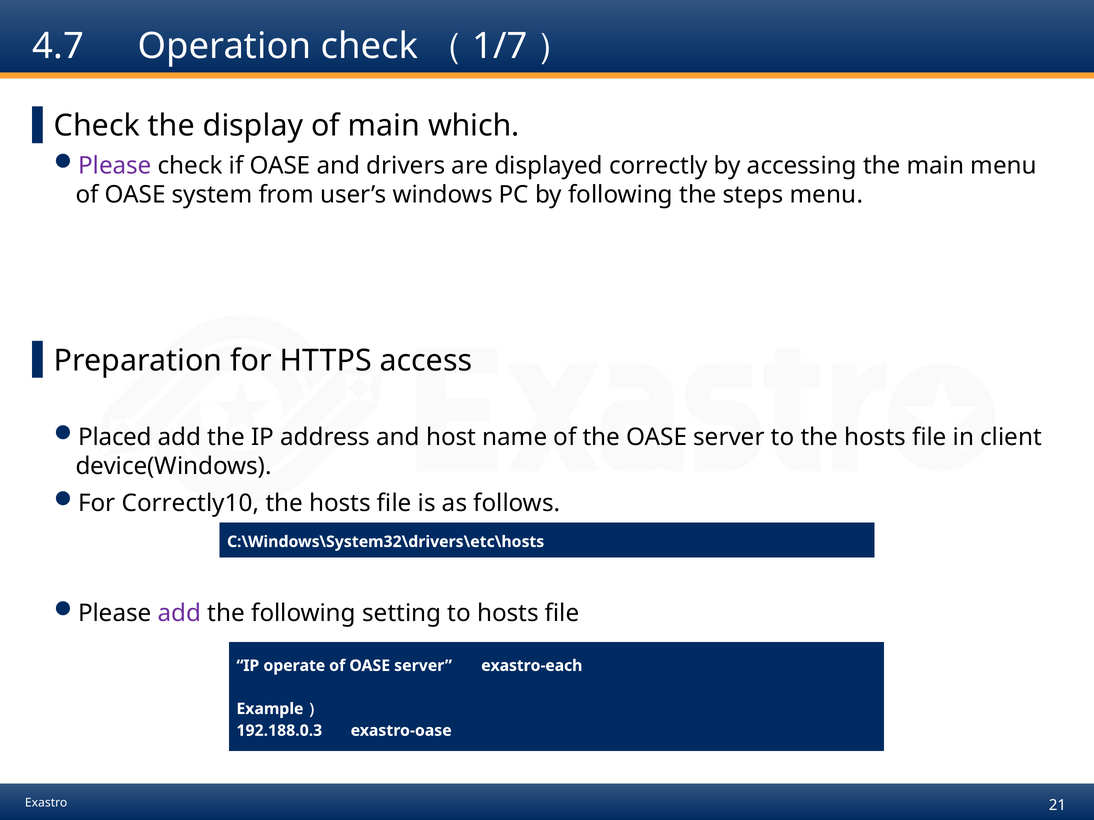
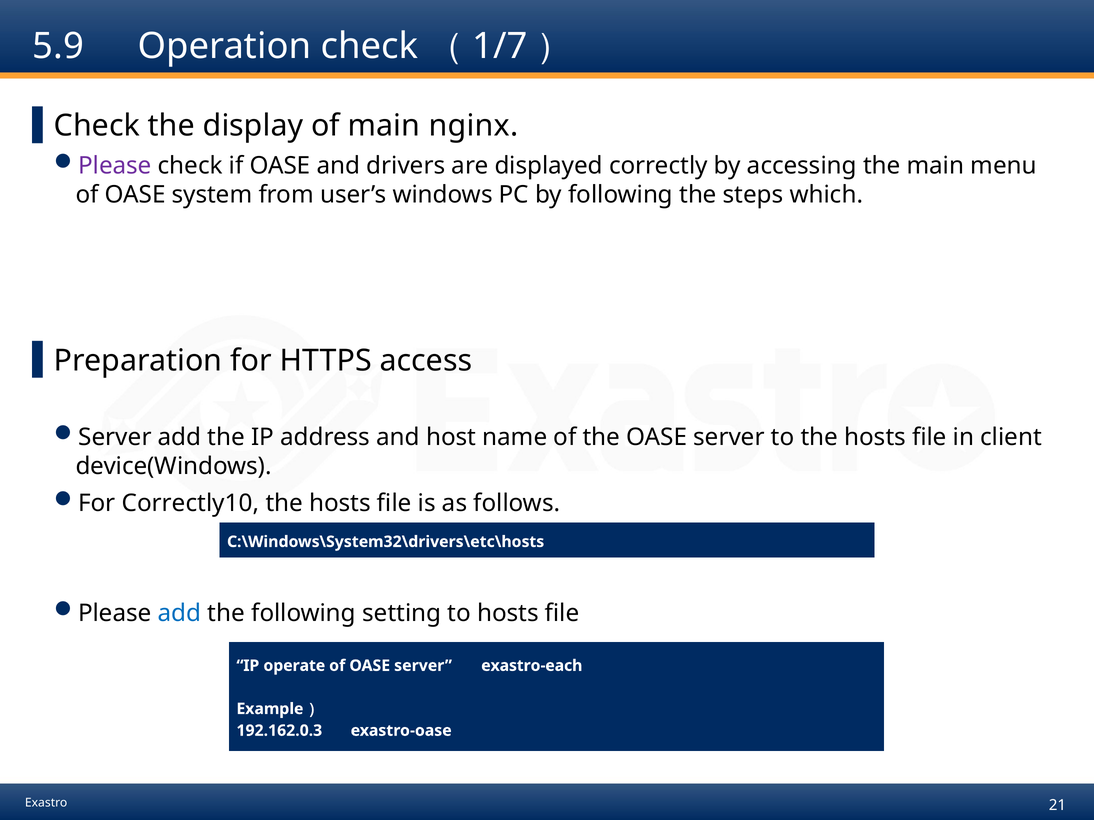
4.7: 4.7 -> 5.9
which: which -> nginx
steps menu: menu -> which
Placed at (115, 437): Placed -> Server
add at (180, 614) colour: purple -> blue
192.188.0.3: 192.188.0.3 -> 192.162.0.3
